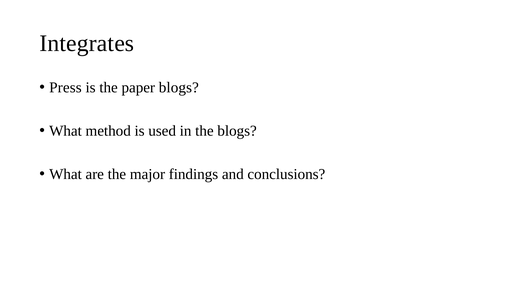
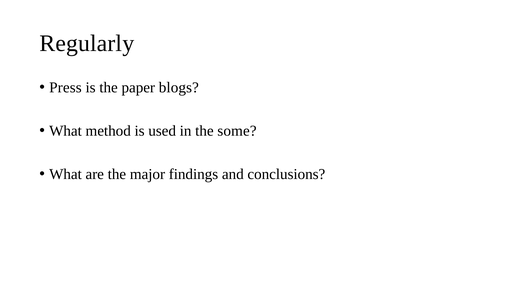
Integrates: Integrates -> Regularly
the blogs: blogs -> some
